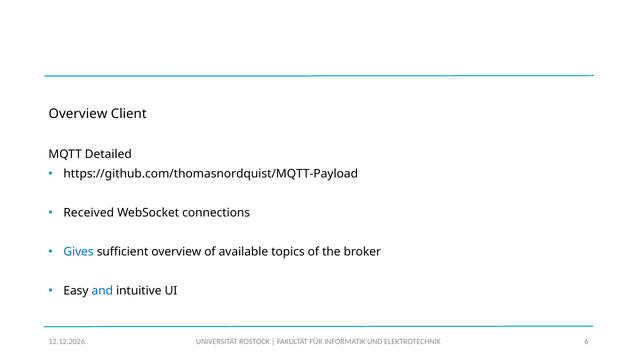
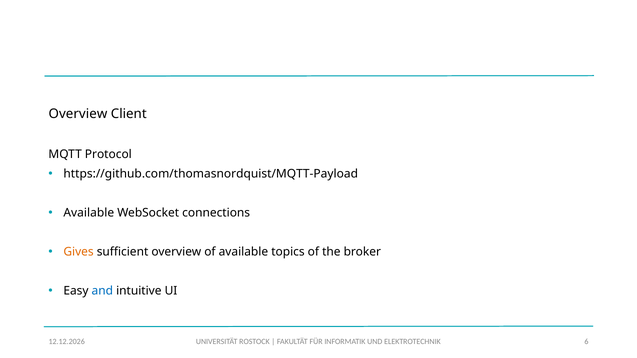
Detailed: Detailed -> Protocol
Received at (89, 213): Received -> Available
Gives colour: blue -> orange
